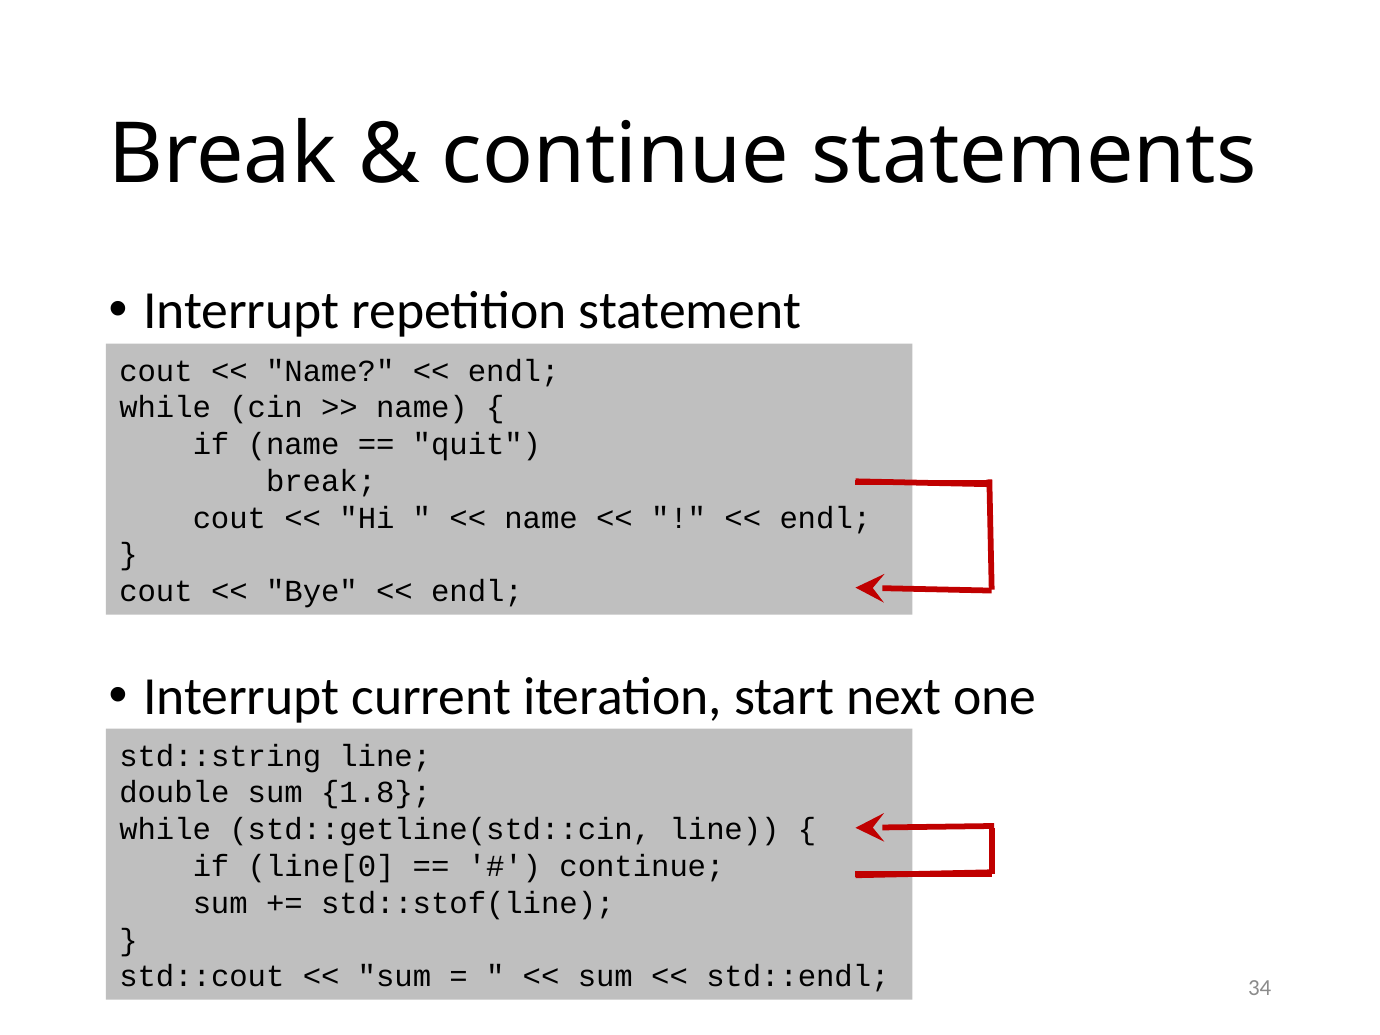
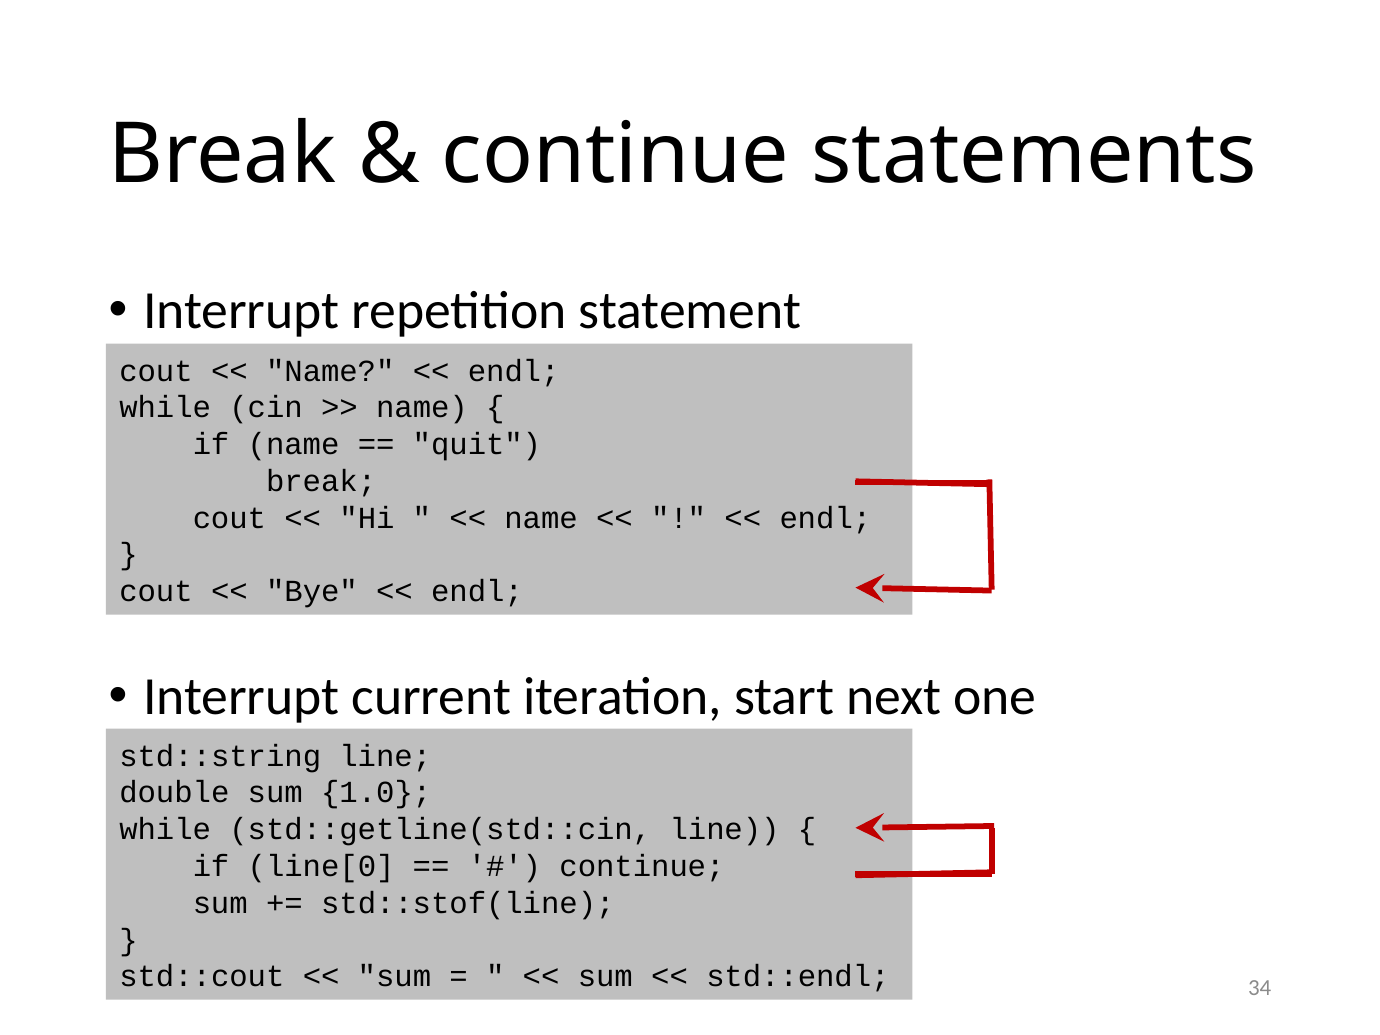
1.8: 1.8 -> 1.0
